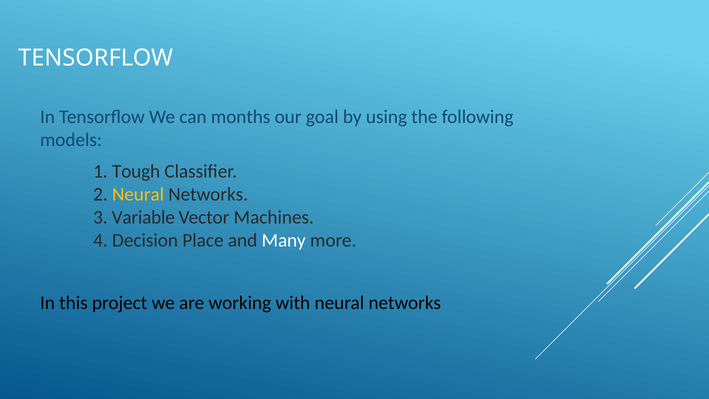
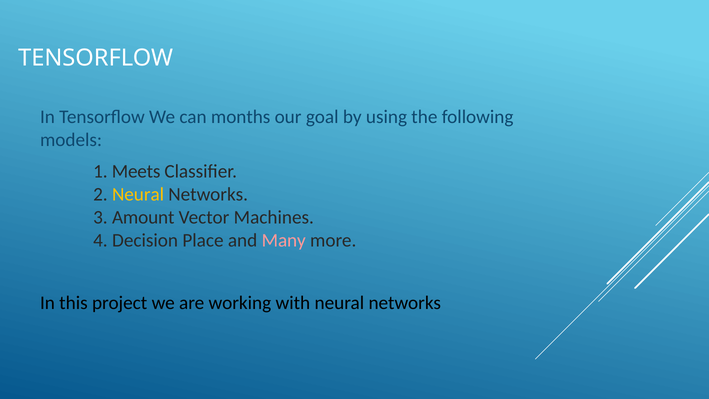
Tough: Tough -> Meets
Variable: Variable -> Amount
Many colour: white -> pink
